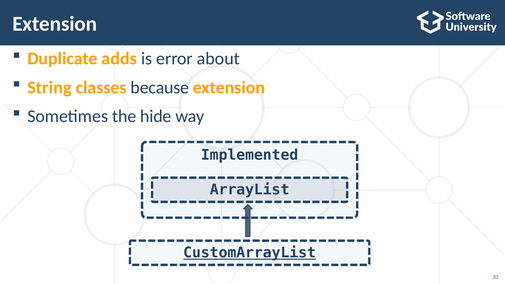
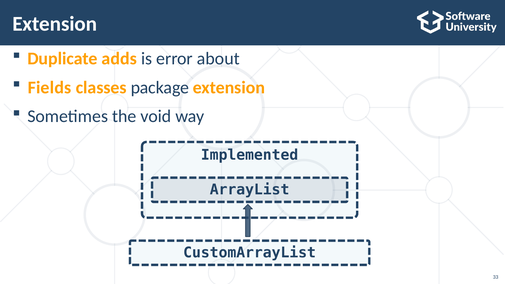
String: String -> Fields
because: because -> package
hide: hide -> void
CustomArrayList underline: present -> none
